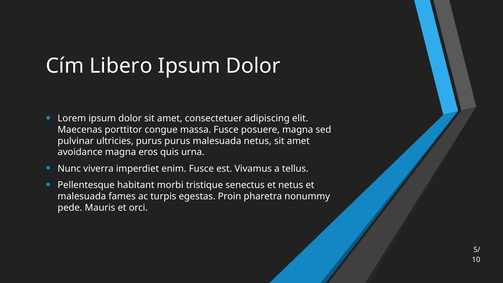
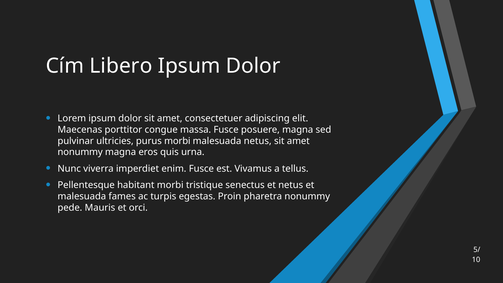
purus purus: purus -> morbi
avoidance at (80, 152): avoidance -> nonummy
